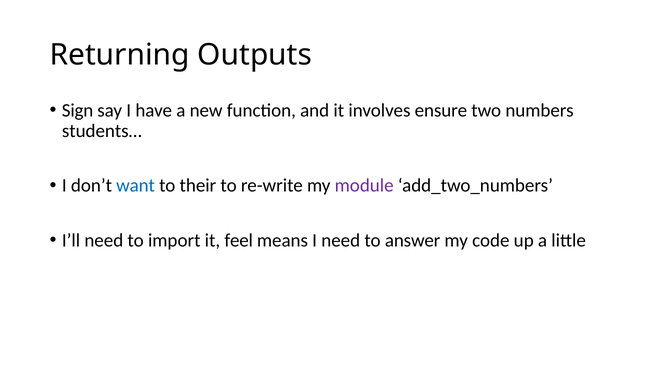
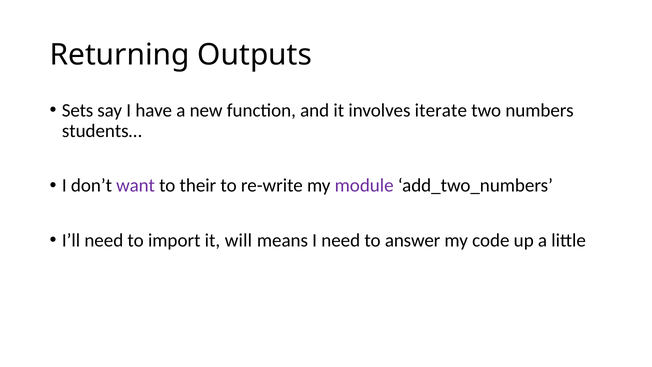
Sign: Sign -> Sets
ensure: ensure -> iterate
want colour: blue -> purple
feel: feel -> will
